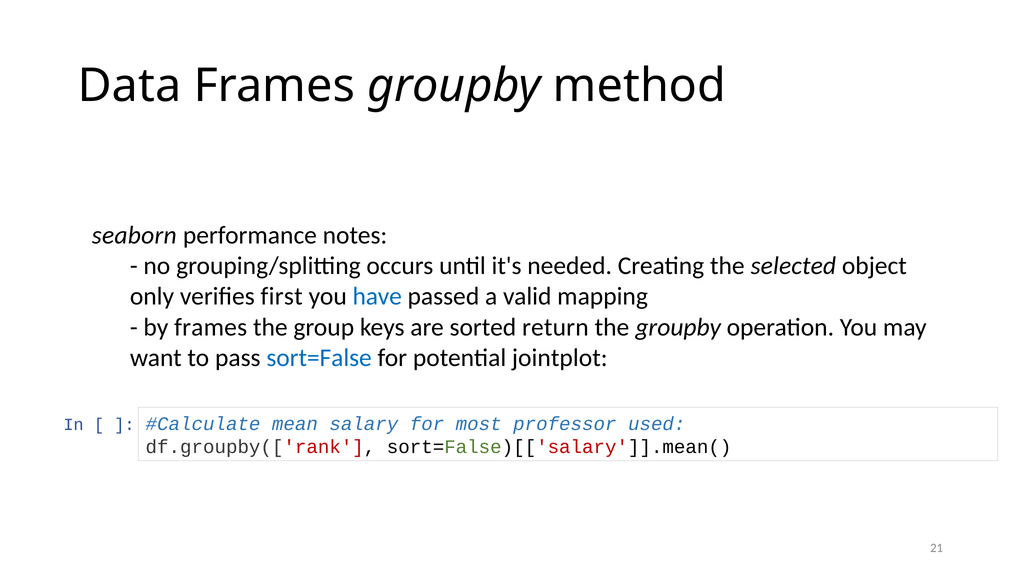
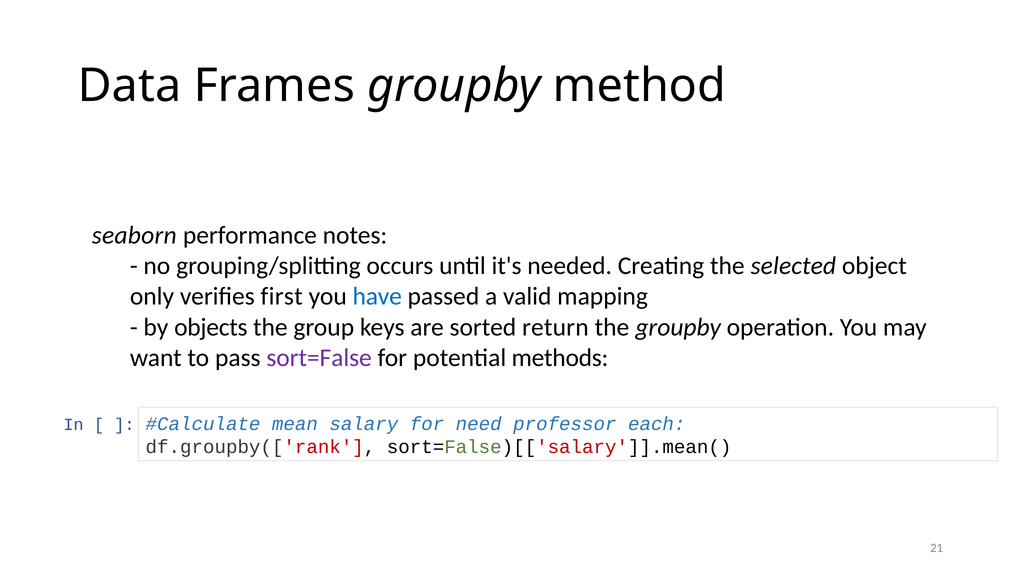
by frames: frames -> objects
sort=False colour: blue -> purple
jointplot: jointplot -> methods
most: most -> need
used: used -> each
